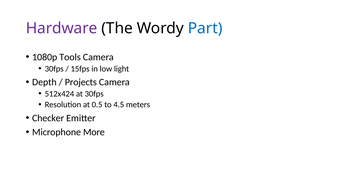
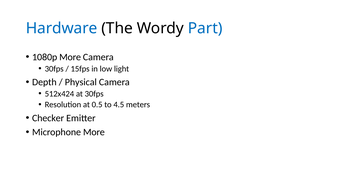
Hardware colour: purple -> blue
1080p Tools: Tools -> More
Projects: Projects -> Physical
